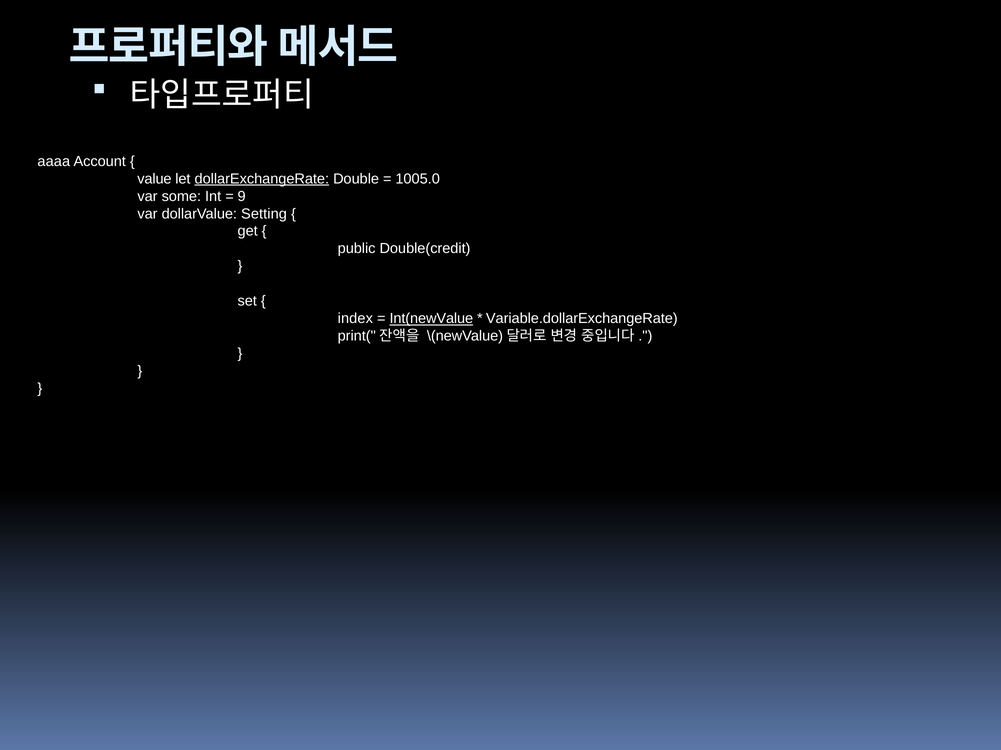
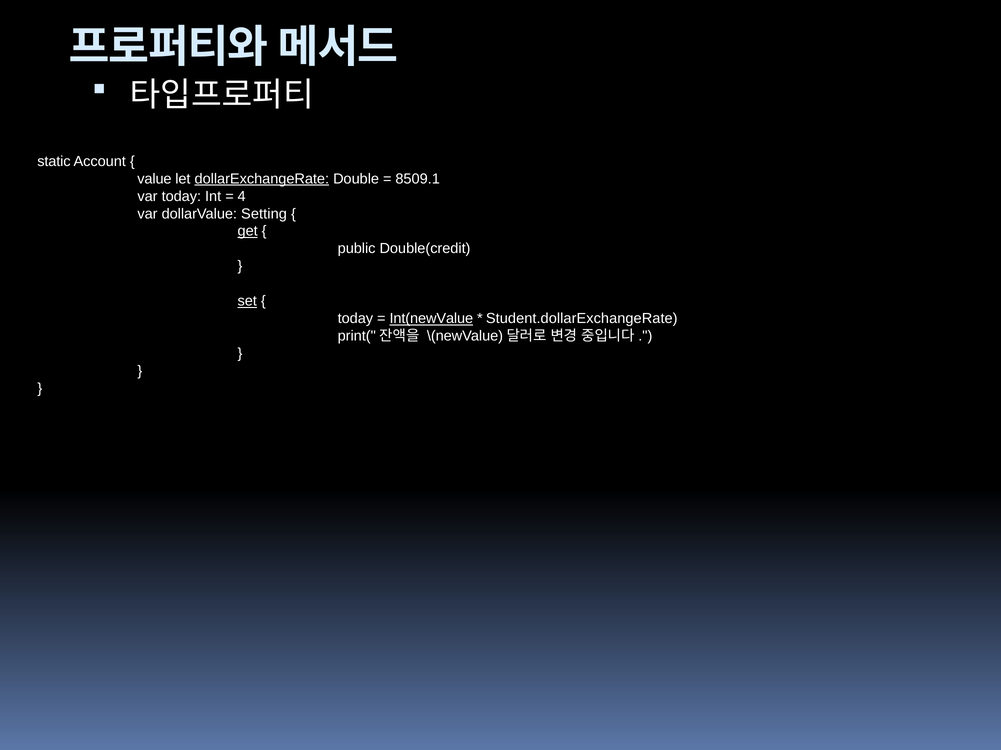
aaaa: aaaa -> static
1005.0: 1005.0 -> 8509.1
var some: some -> today
9: 9 -> 4
get underline: none -> present
set underline: none -> present
index at (355, 319): index -> today
Variable.dollarExchangeRate: Variable.dollarExchangeRate -> Student.dollarExchangeRate
